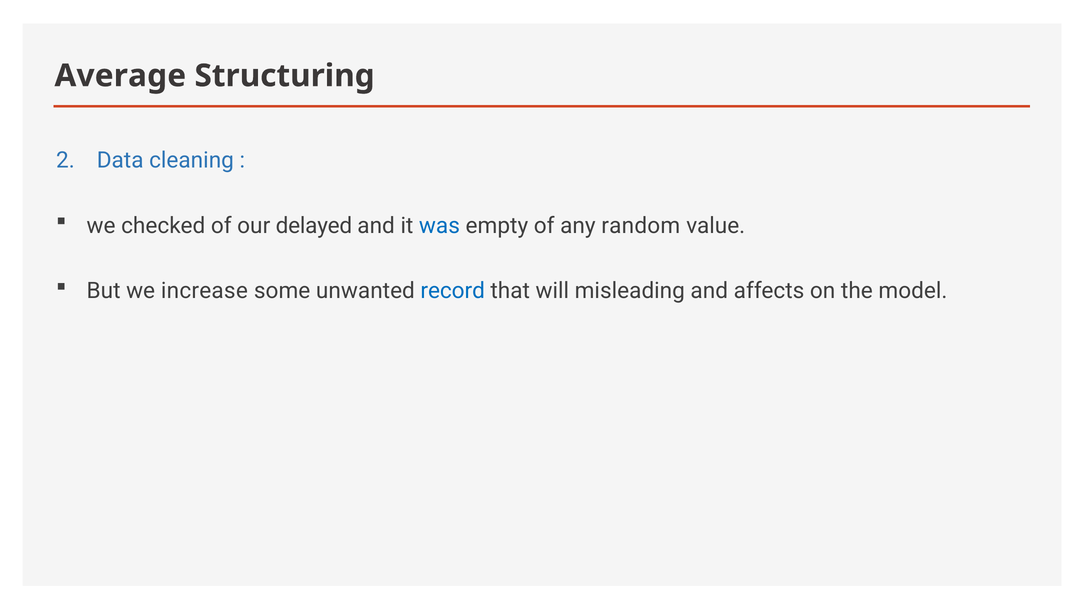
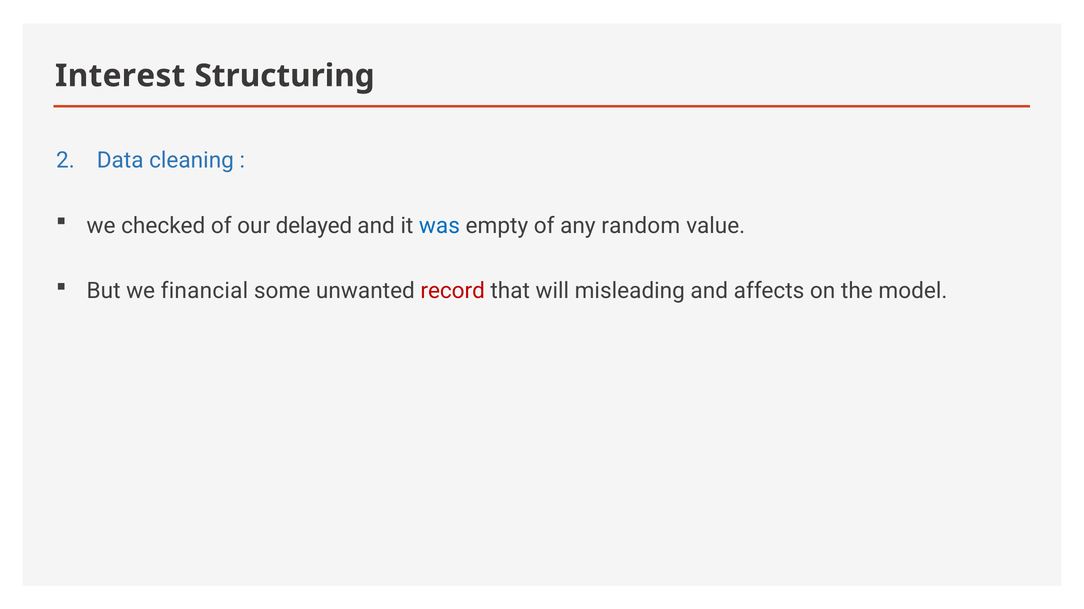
Average: Average -> Interest
increase: increase -> financial
record colour: blue -> red
